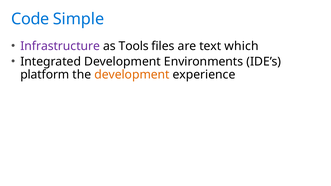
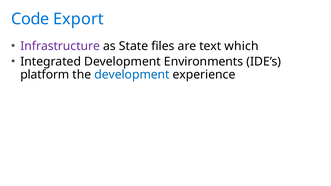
Simple: Simple -> Export
Tools: Tools -> State
development at (132, 75) colour: orange -> blue
